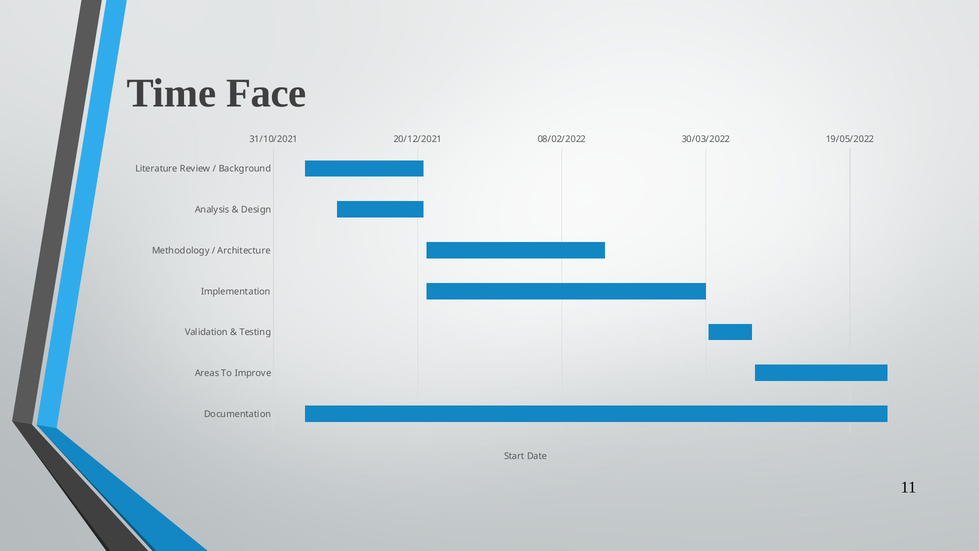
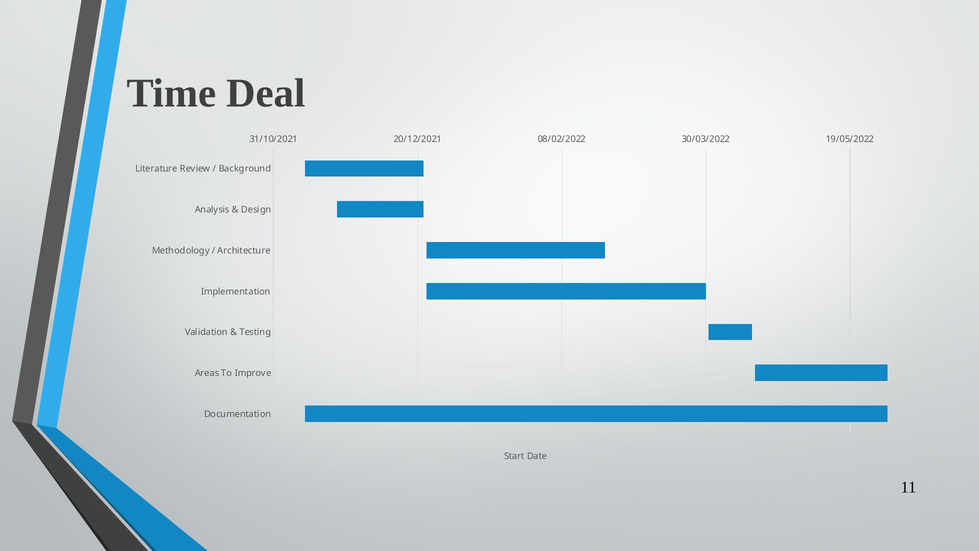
Face: Face -> Deal
